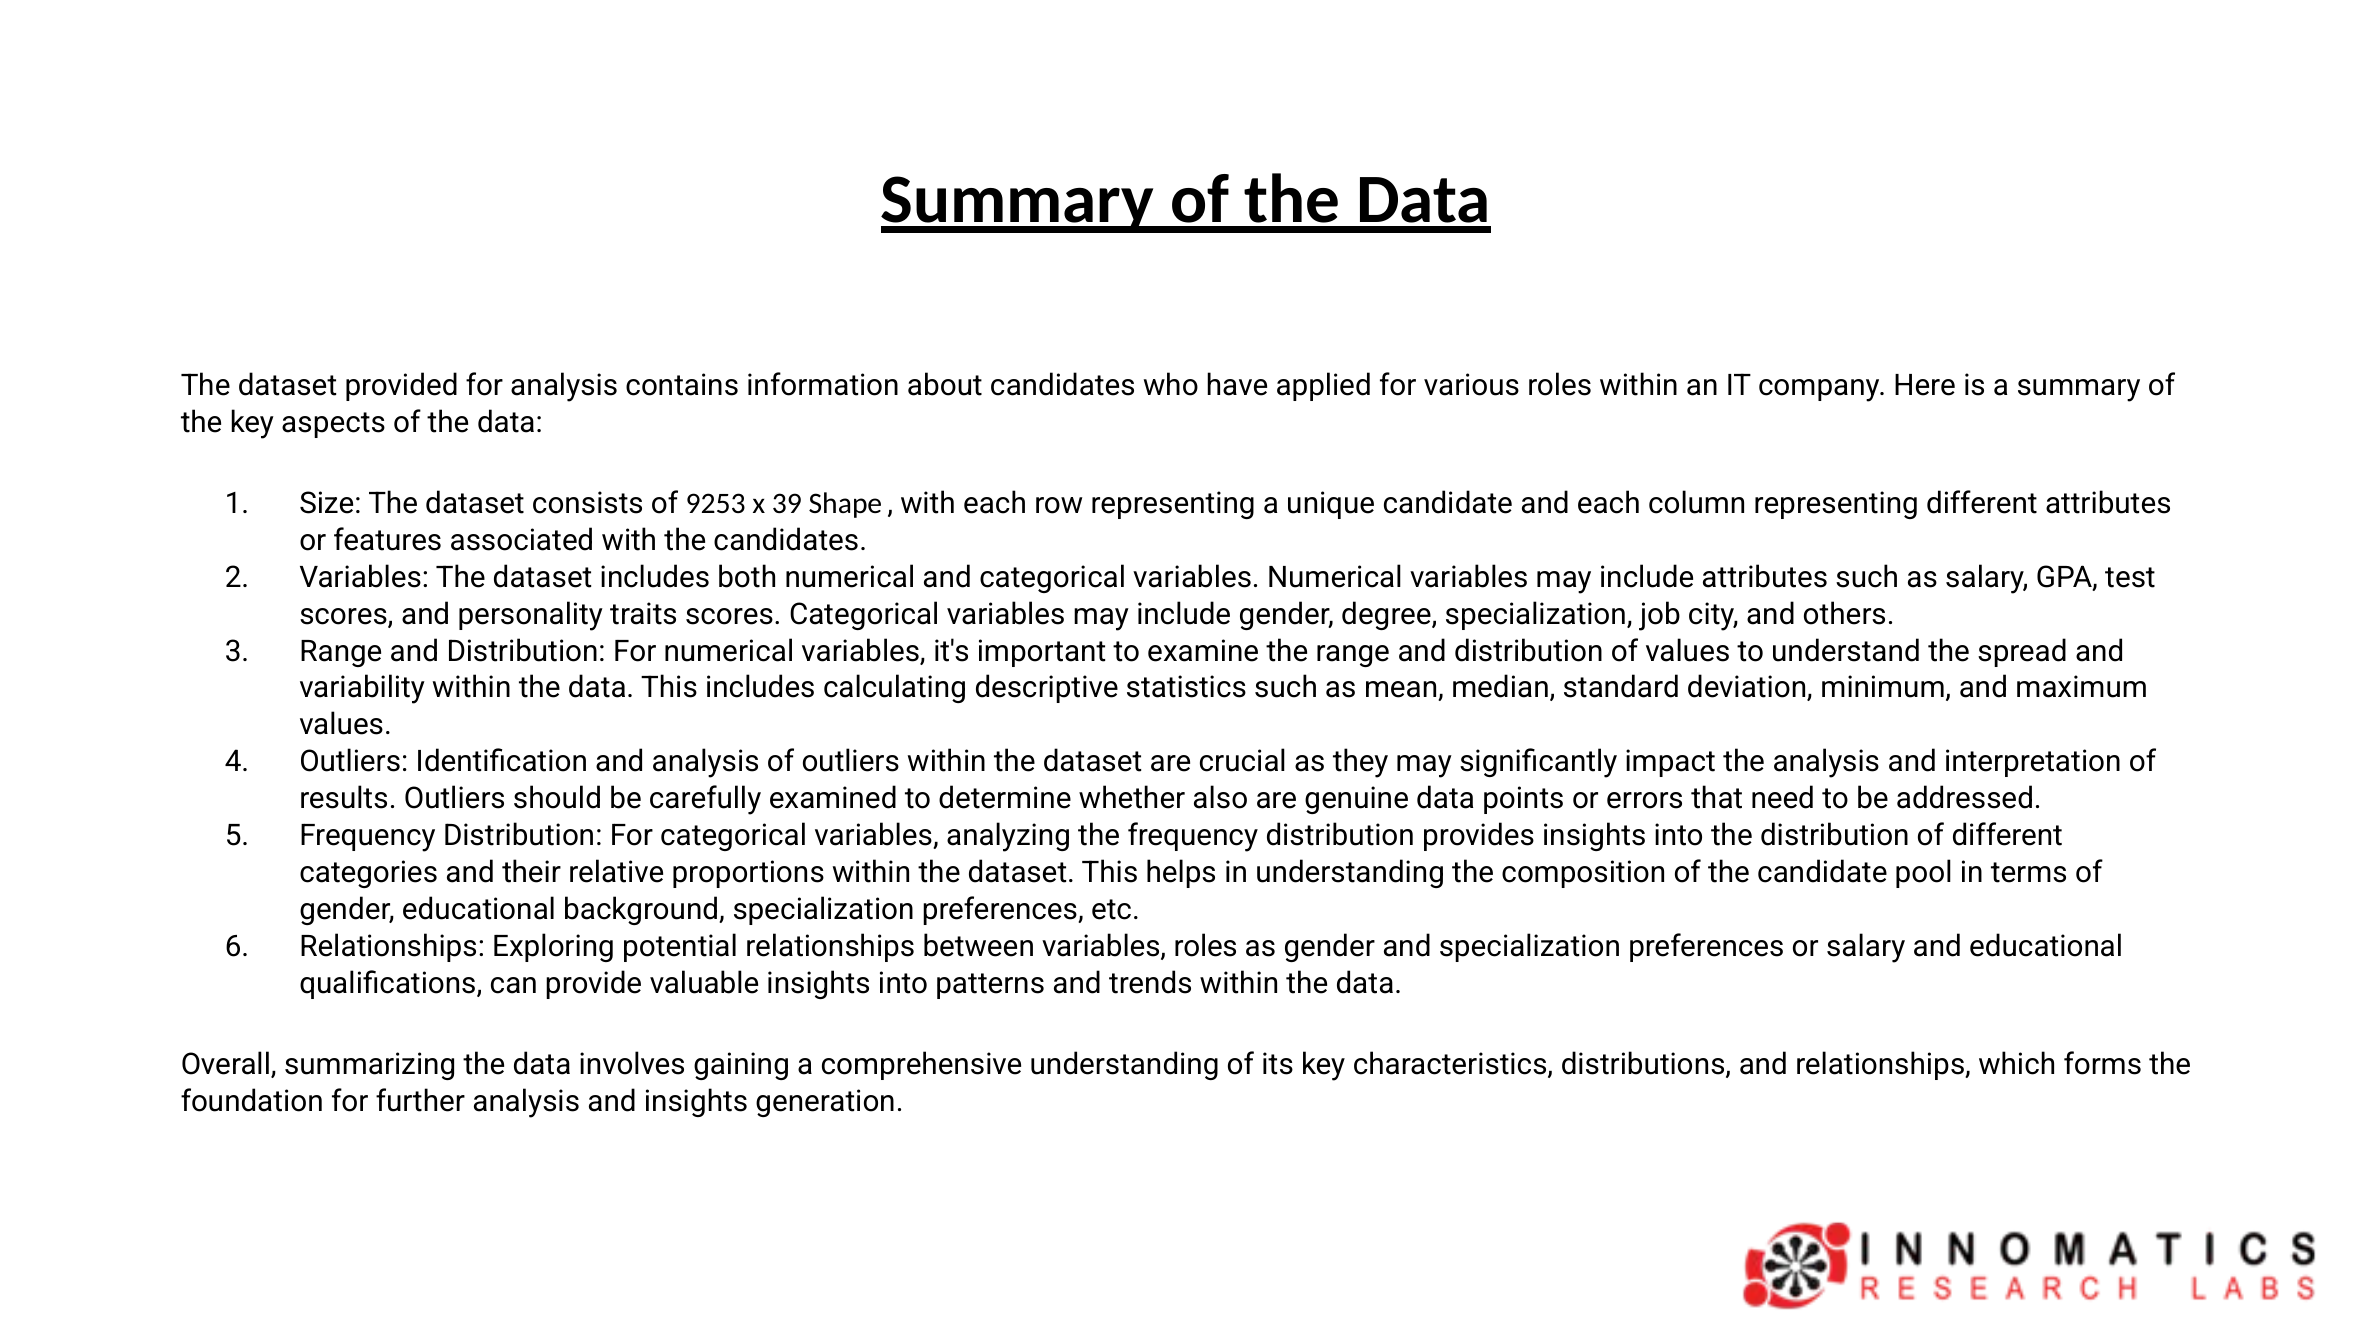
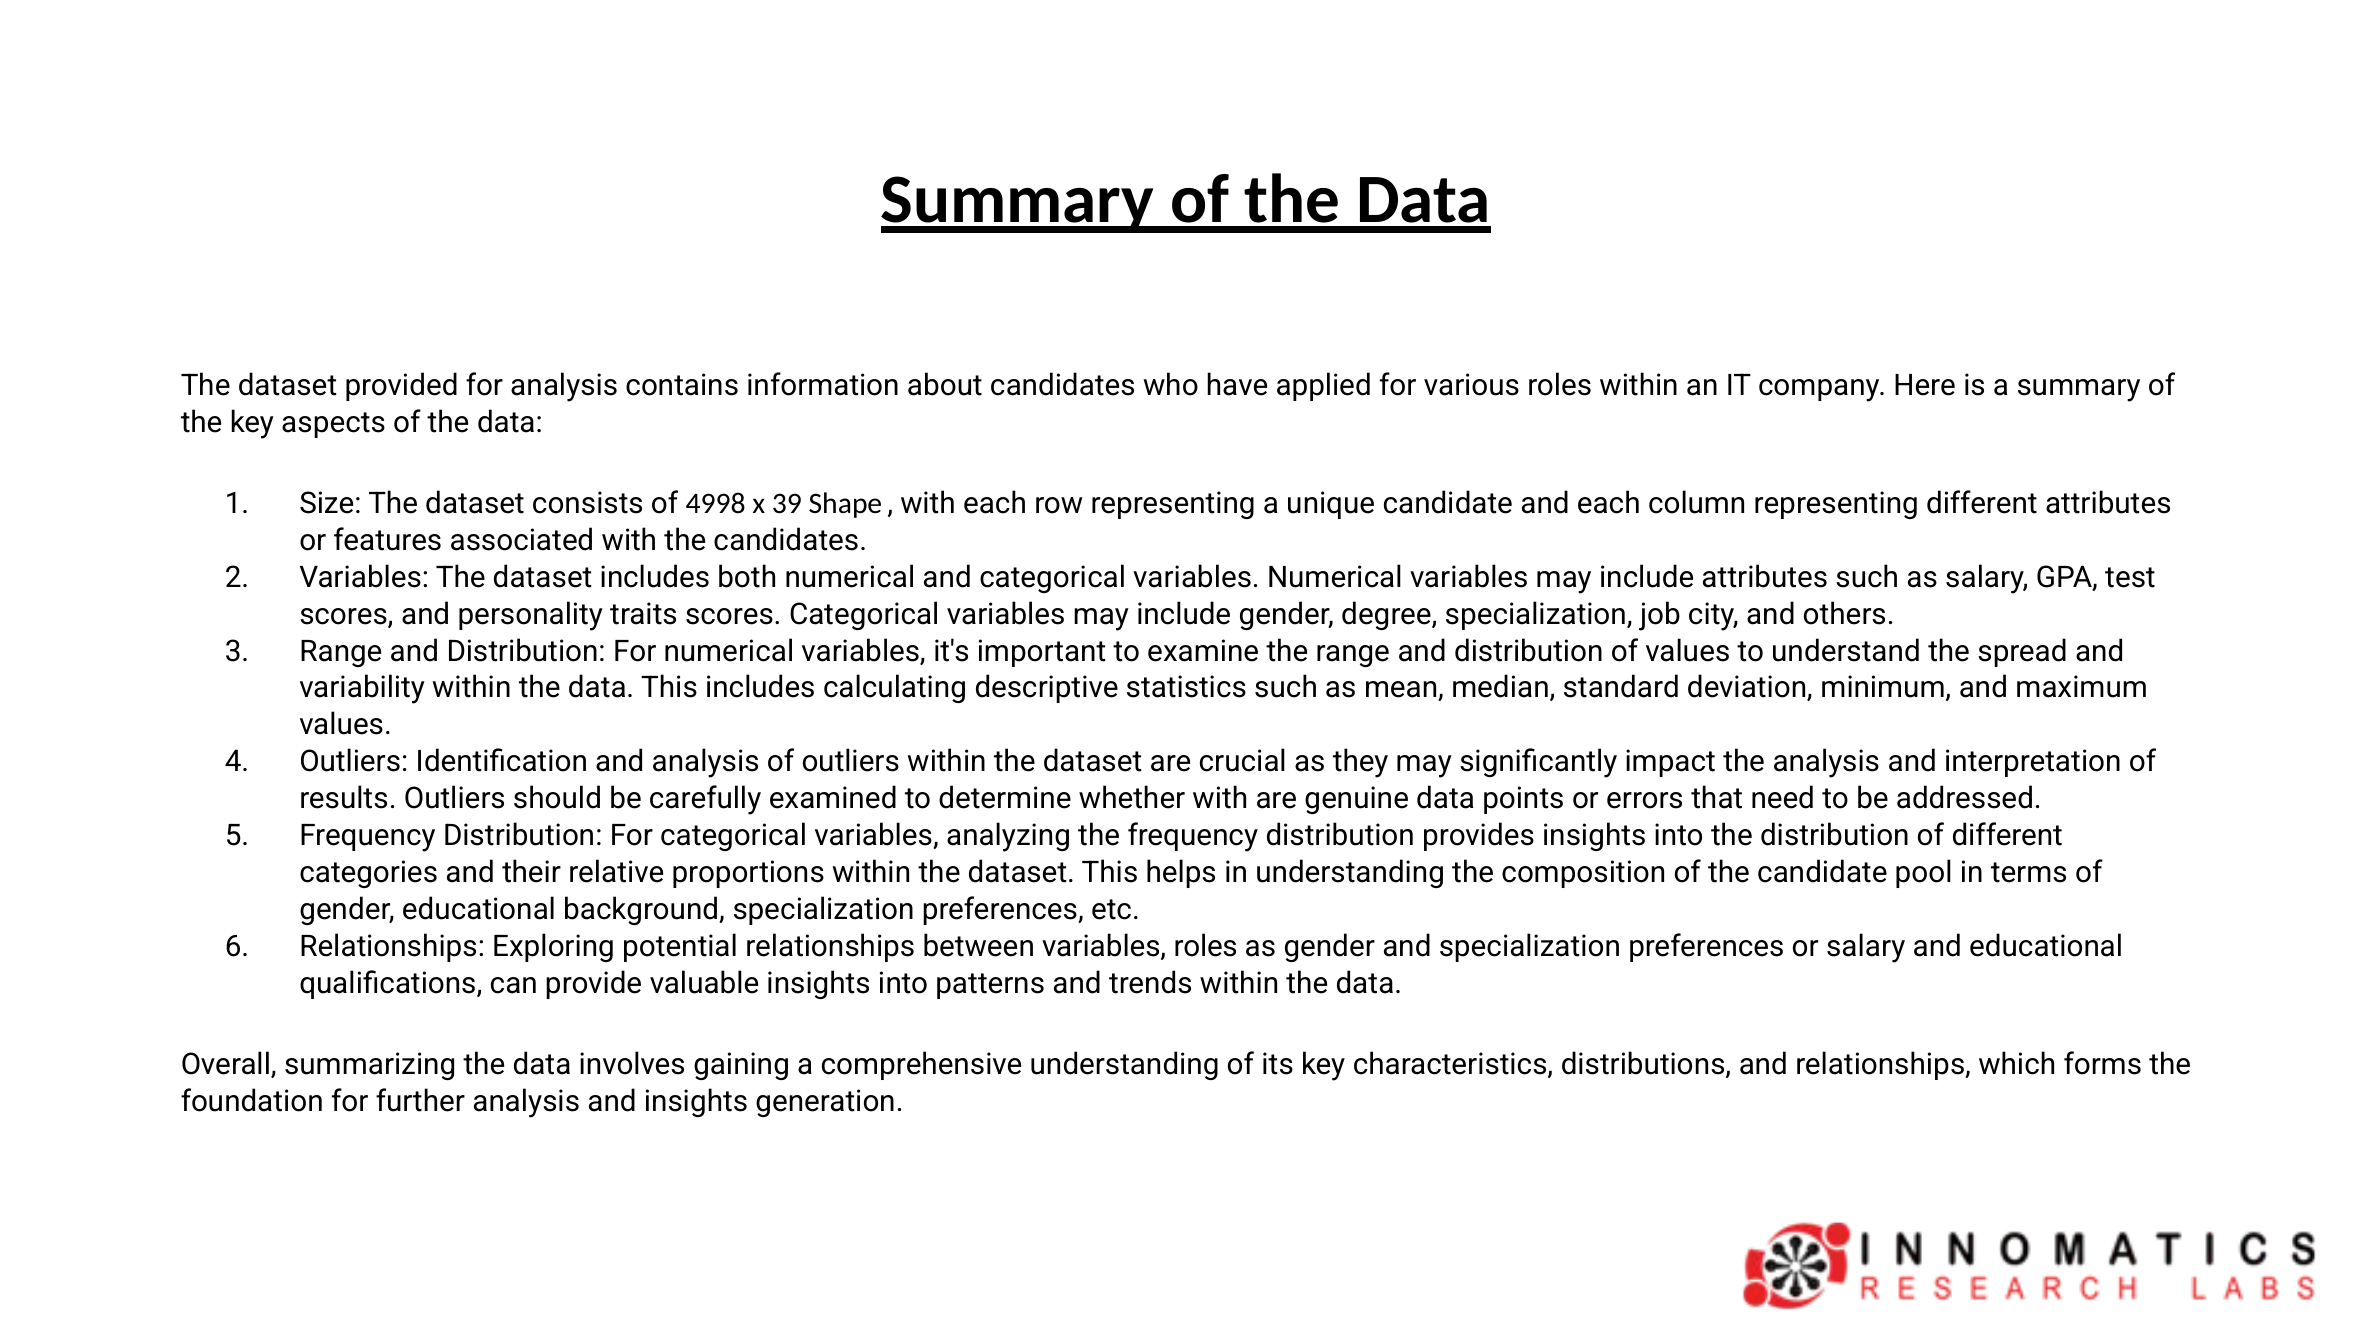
9253: 9253 -> 4998
whether also: also -> with
